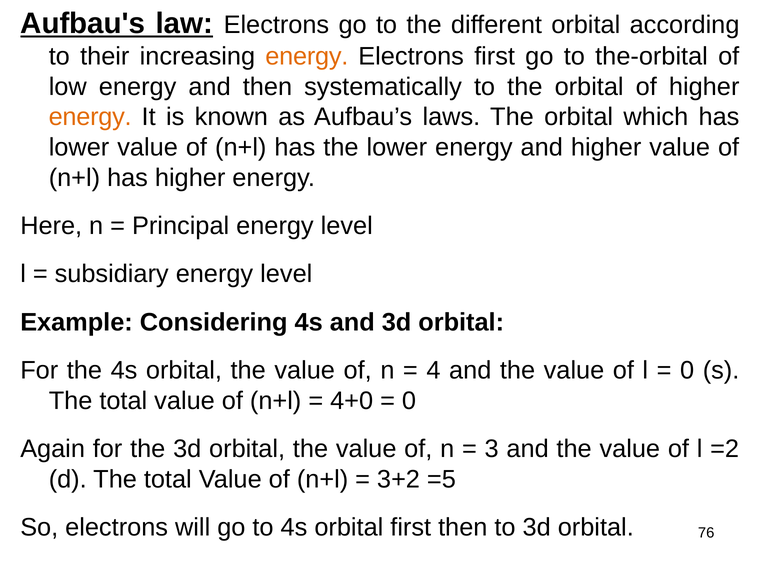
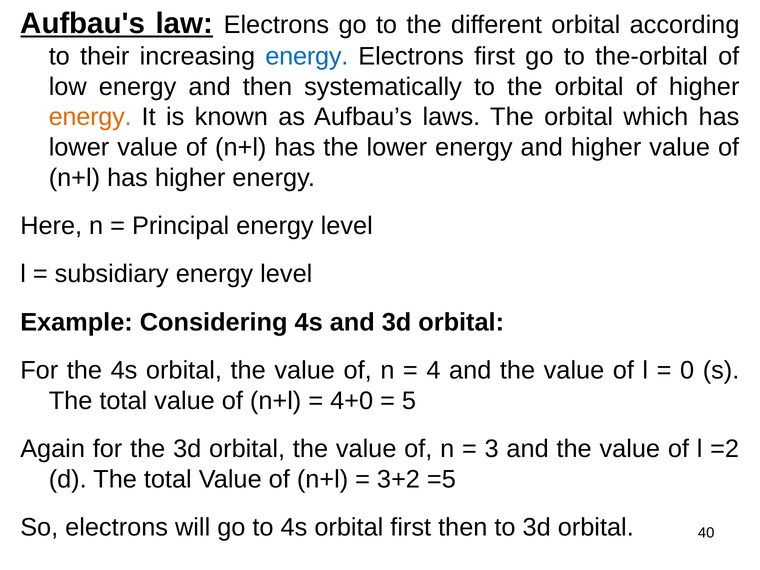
energy at (307, 56) colour: orange -> blue
0 at (409, 401): 0 -> 5
76: 76 -> 40
